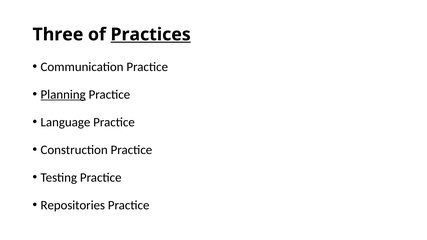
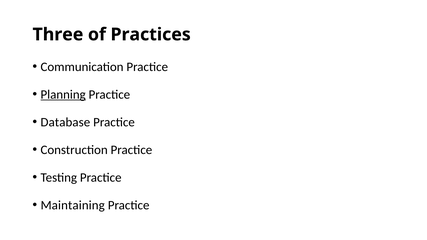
Practices underline: present -> none
Language: Language -> Database
Repositories: Repositories -> Maintaining
